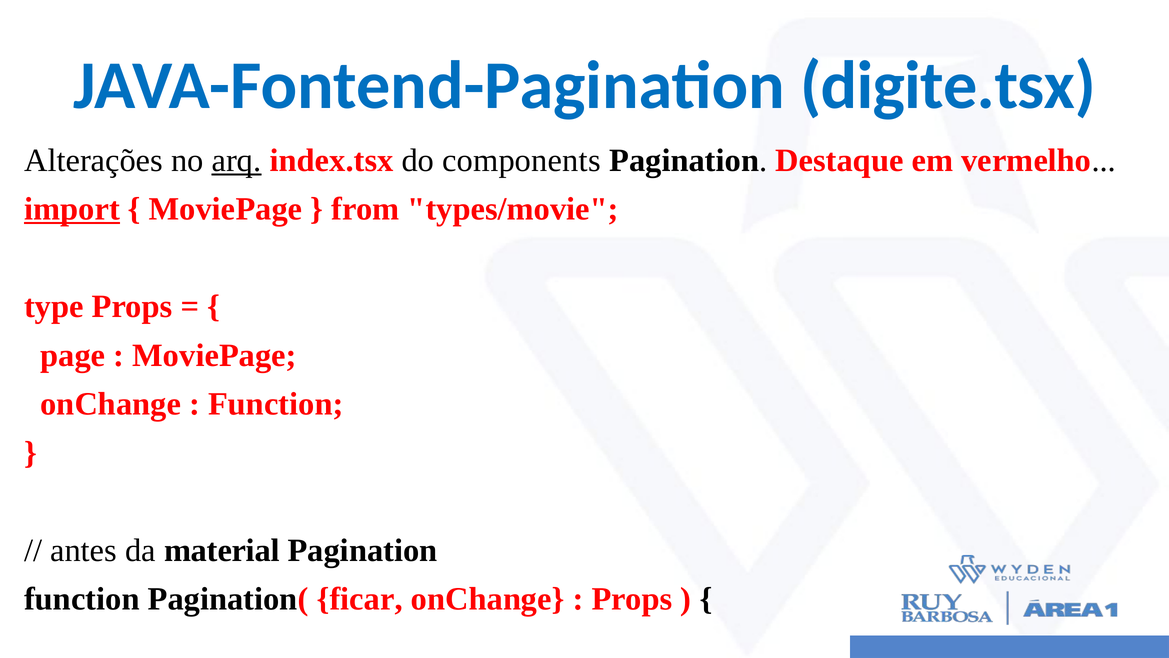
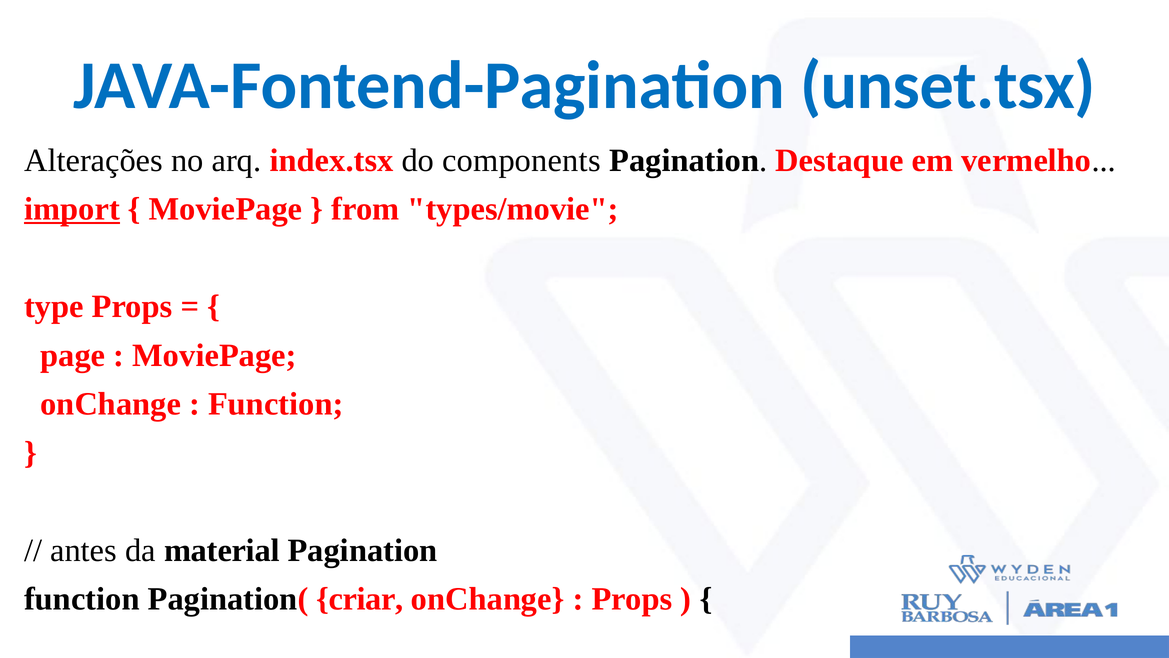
digite.tsx: digite.tsx -> unset.tsx
arq underline: present -> none
ficar: ficar -> criar
